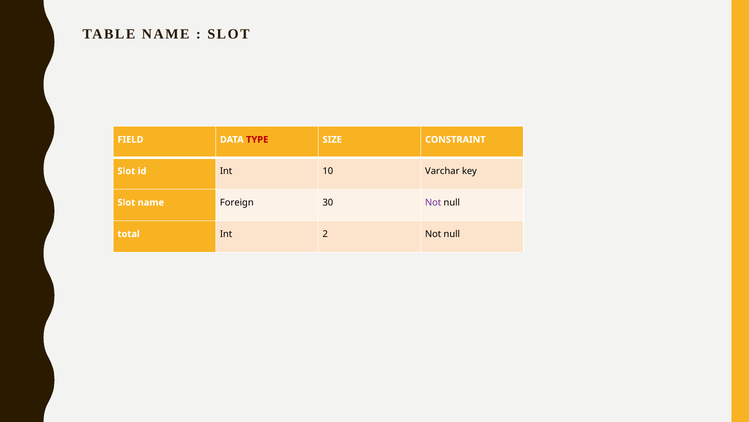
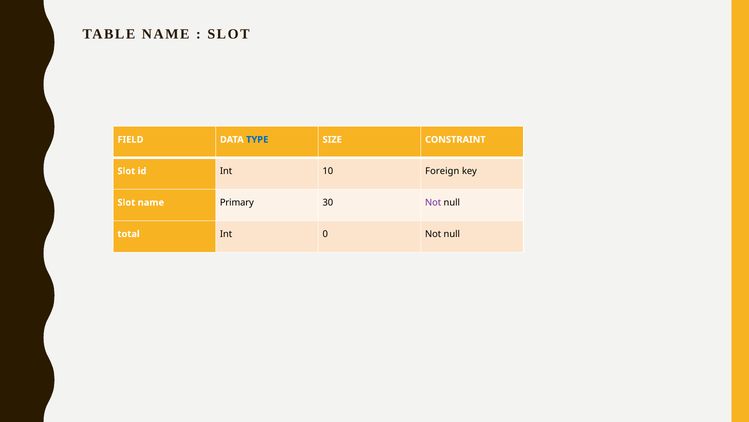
TYPE colour: red -> blue
Varchar: Varchar -> Foreign
Foreign: Foreign -> Primary
2: 2 -> 0
